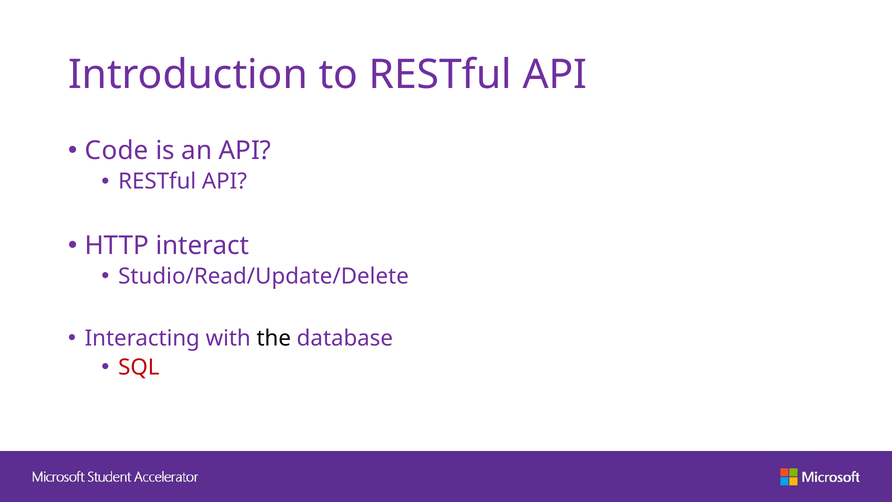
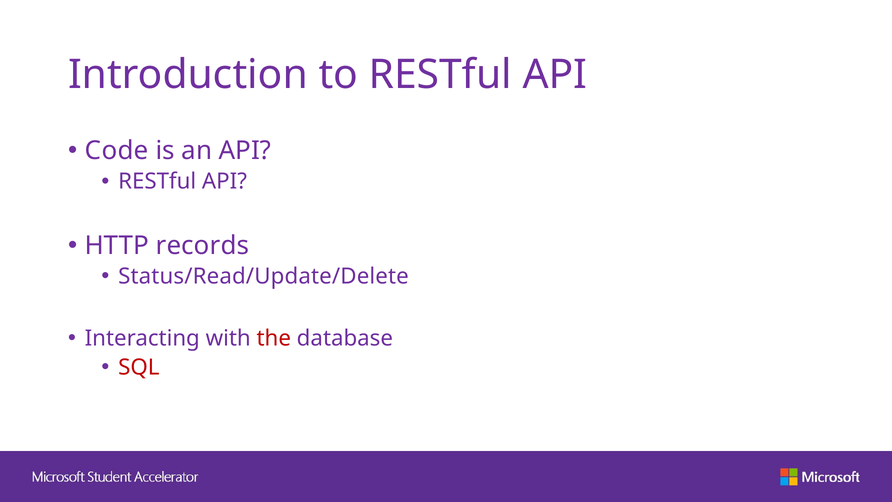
interact: interact -> records
Studio/Read/Update/Delete: Studio/Read/Update/Delete -> Status/Read/Update/Delete
the colour: black -> red
